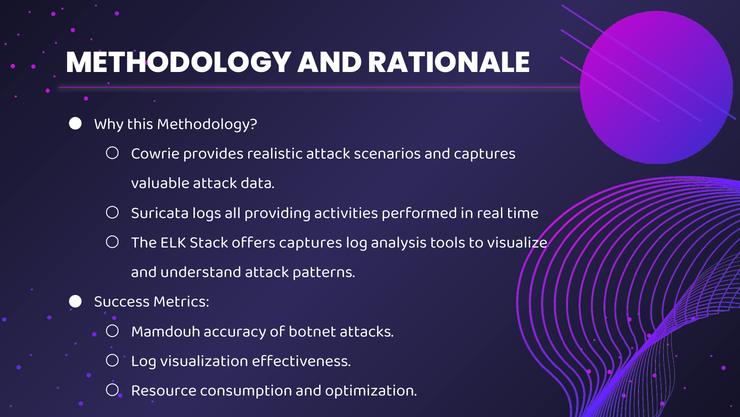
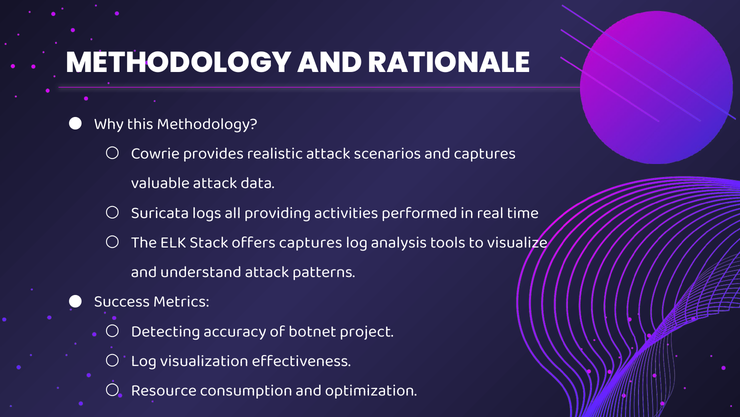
Mamdouh: Mamdouh -> Detecting
attacks: attacks -> project
